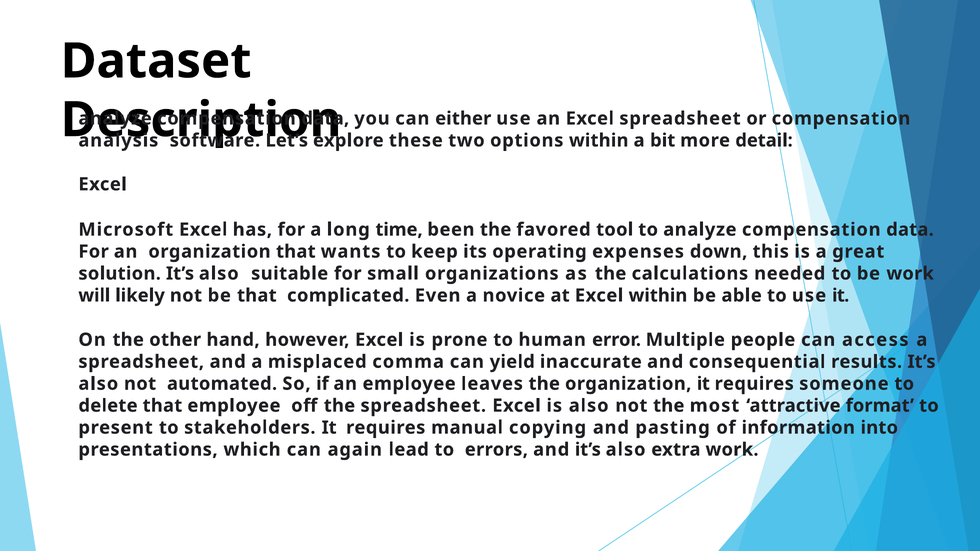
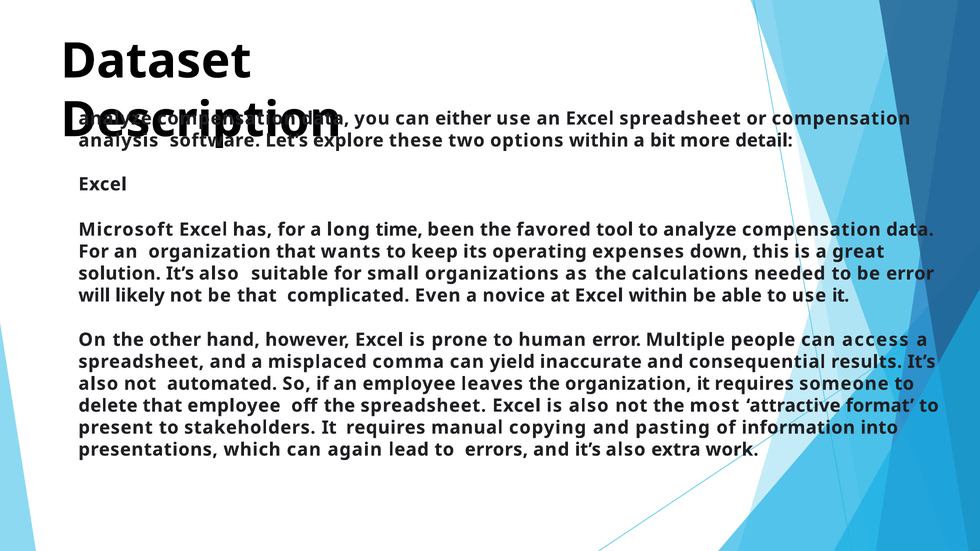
be work: work -> error
